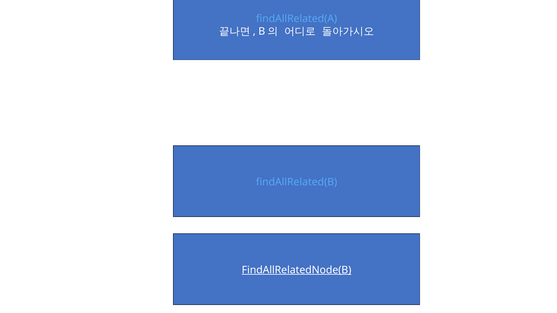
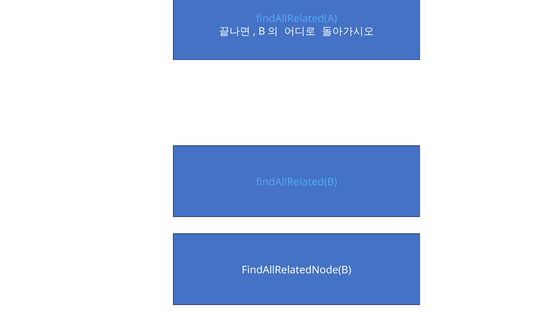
FindAllRelatedNode(B underline: present -> none
